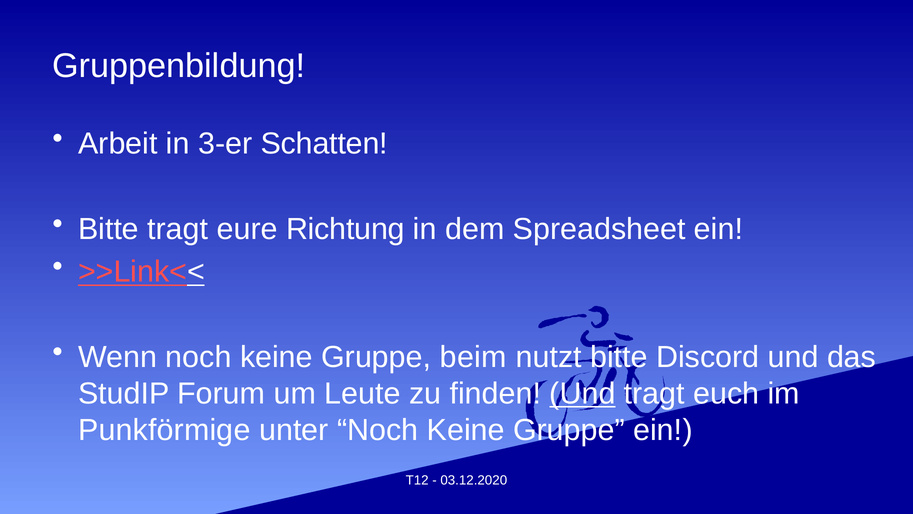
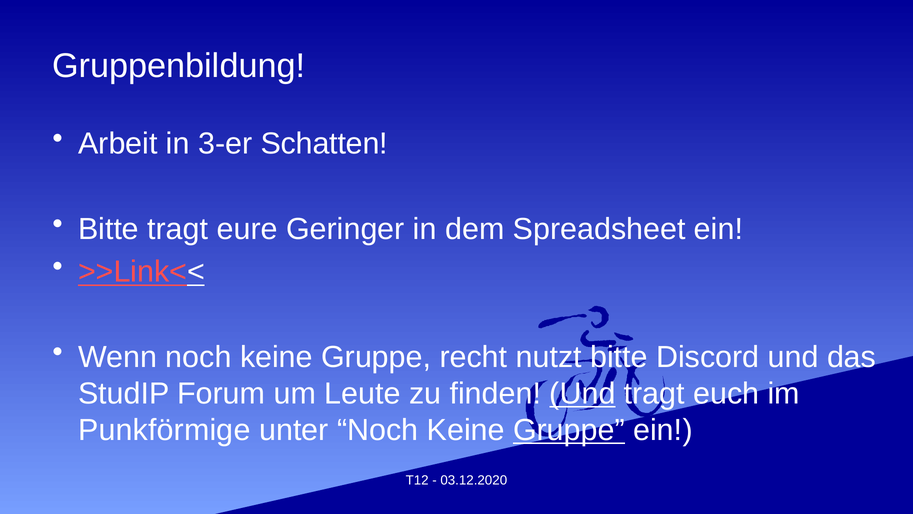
Richtung: Richtung -> Geringer
beim: beim -> recht
Gruppe at (569, 430) underline: none -> present
